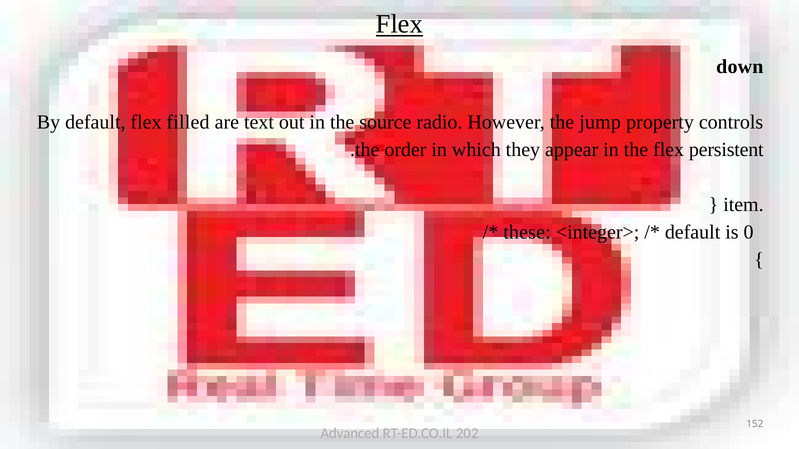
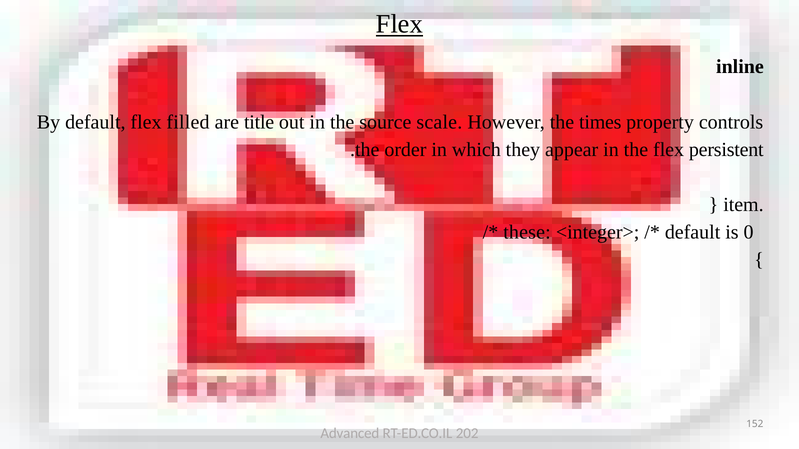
down: down -> inline
text: text -> title
radio: radio -> scale
jump: jump -> times
